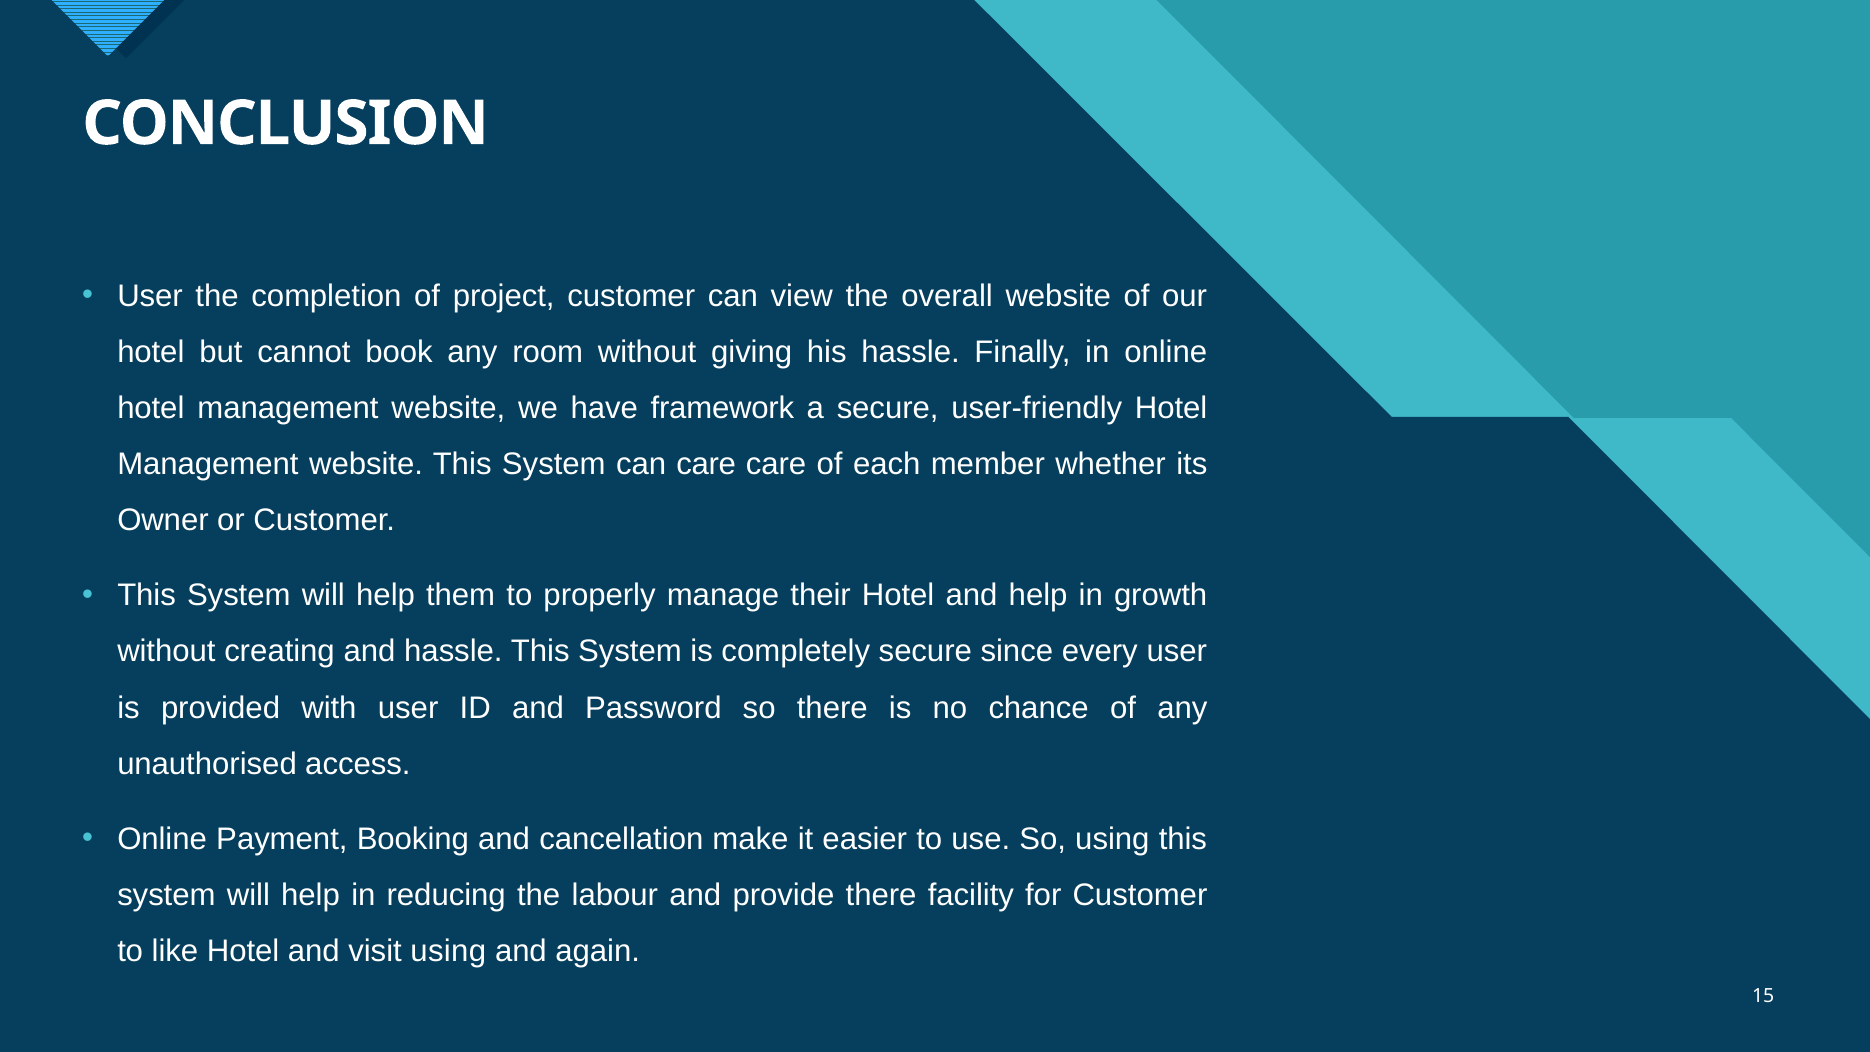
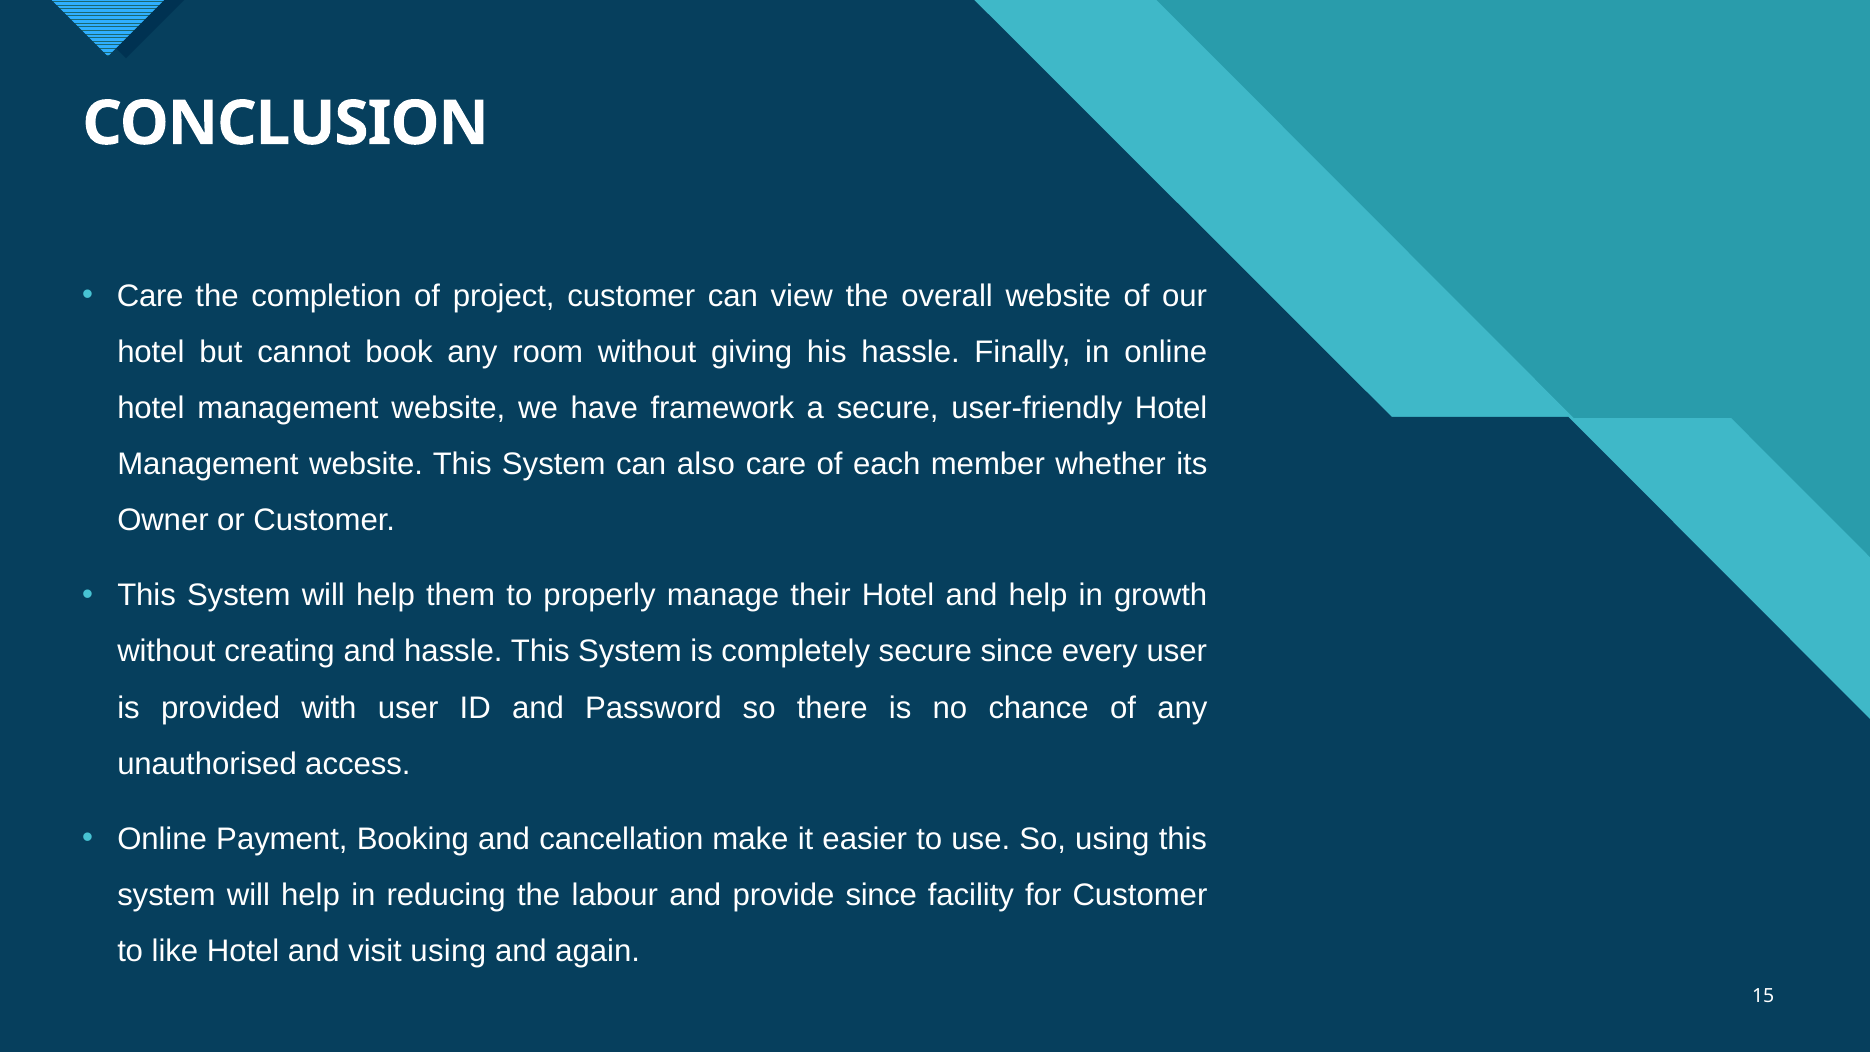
User at (150, 296): User -> Care
can care: care -> also
provide there: there -> since
